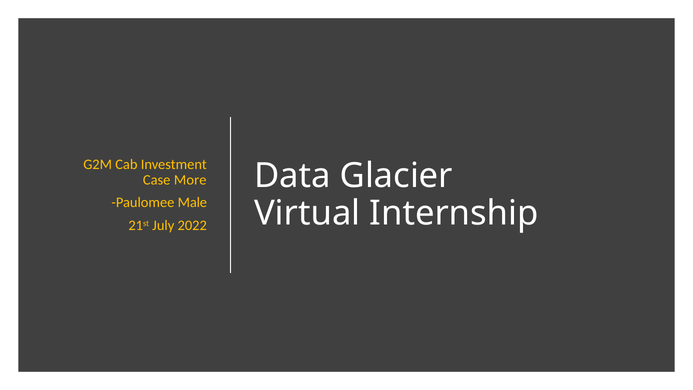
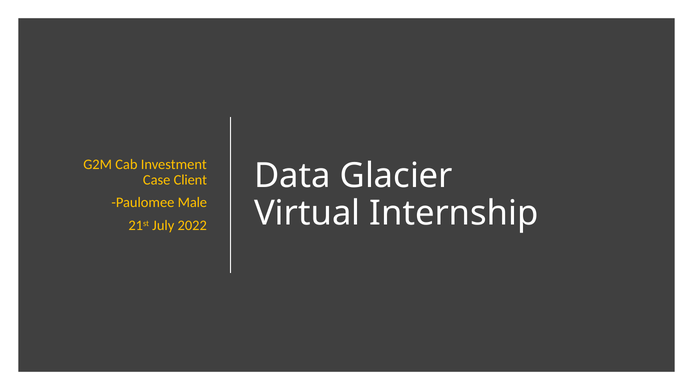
More: More -> Client
